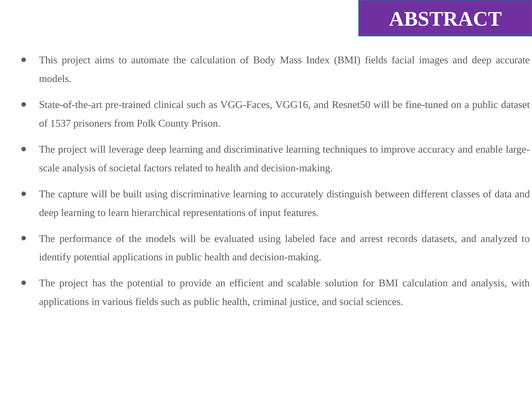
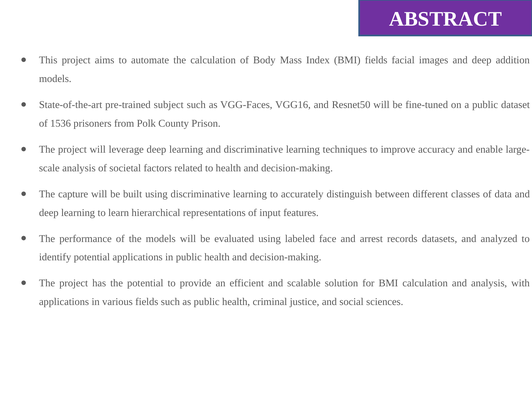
accurate: accurate -> addition
clinical: clinical -> subject
1537: 1537 -> 1536
